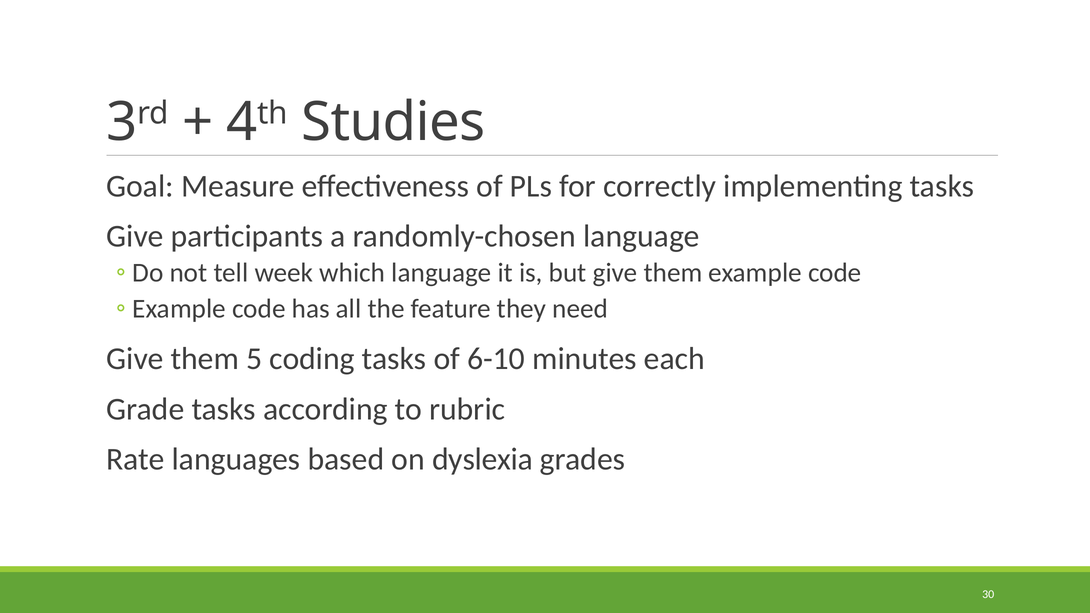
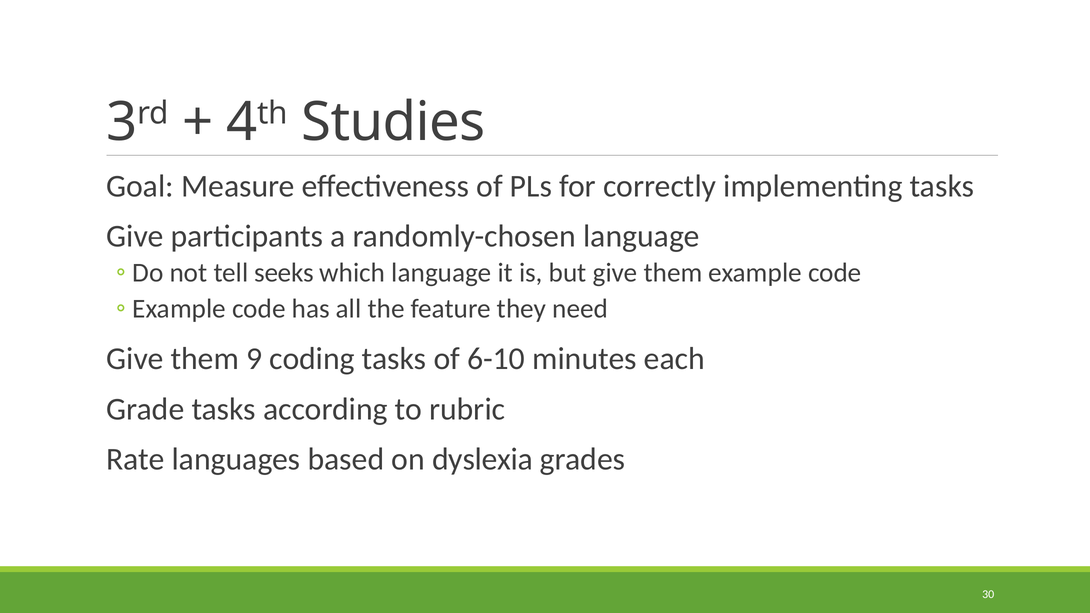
week: week -> seeks
5: 5 -> 9
